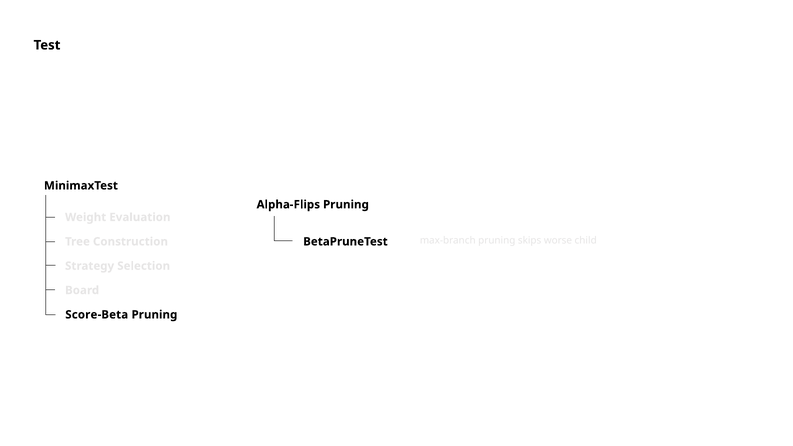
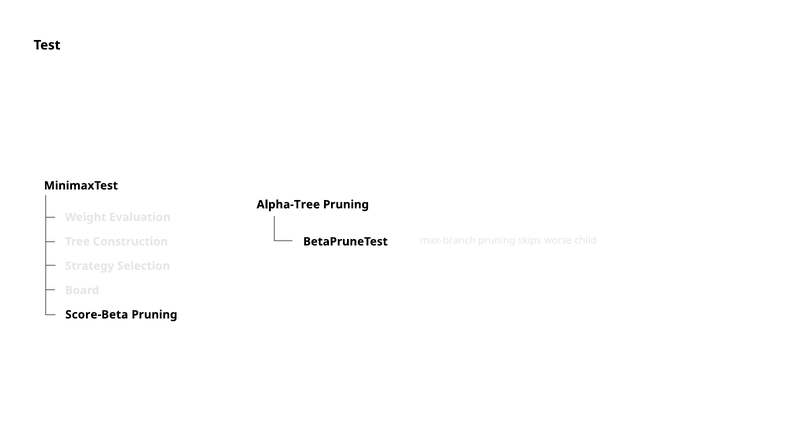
Alpha-Flips: Alpha-Flips -> Alpha-Tree
